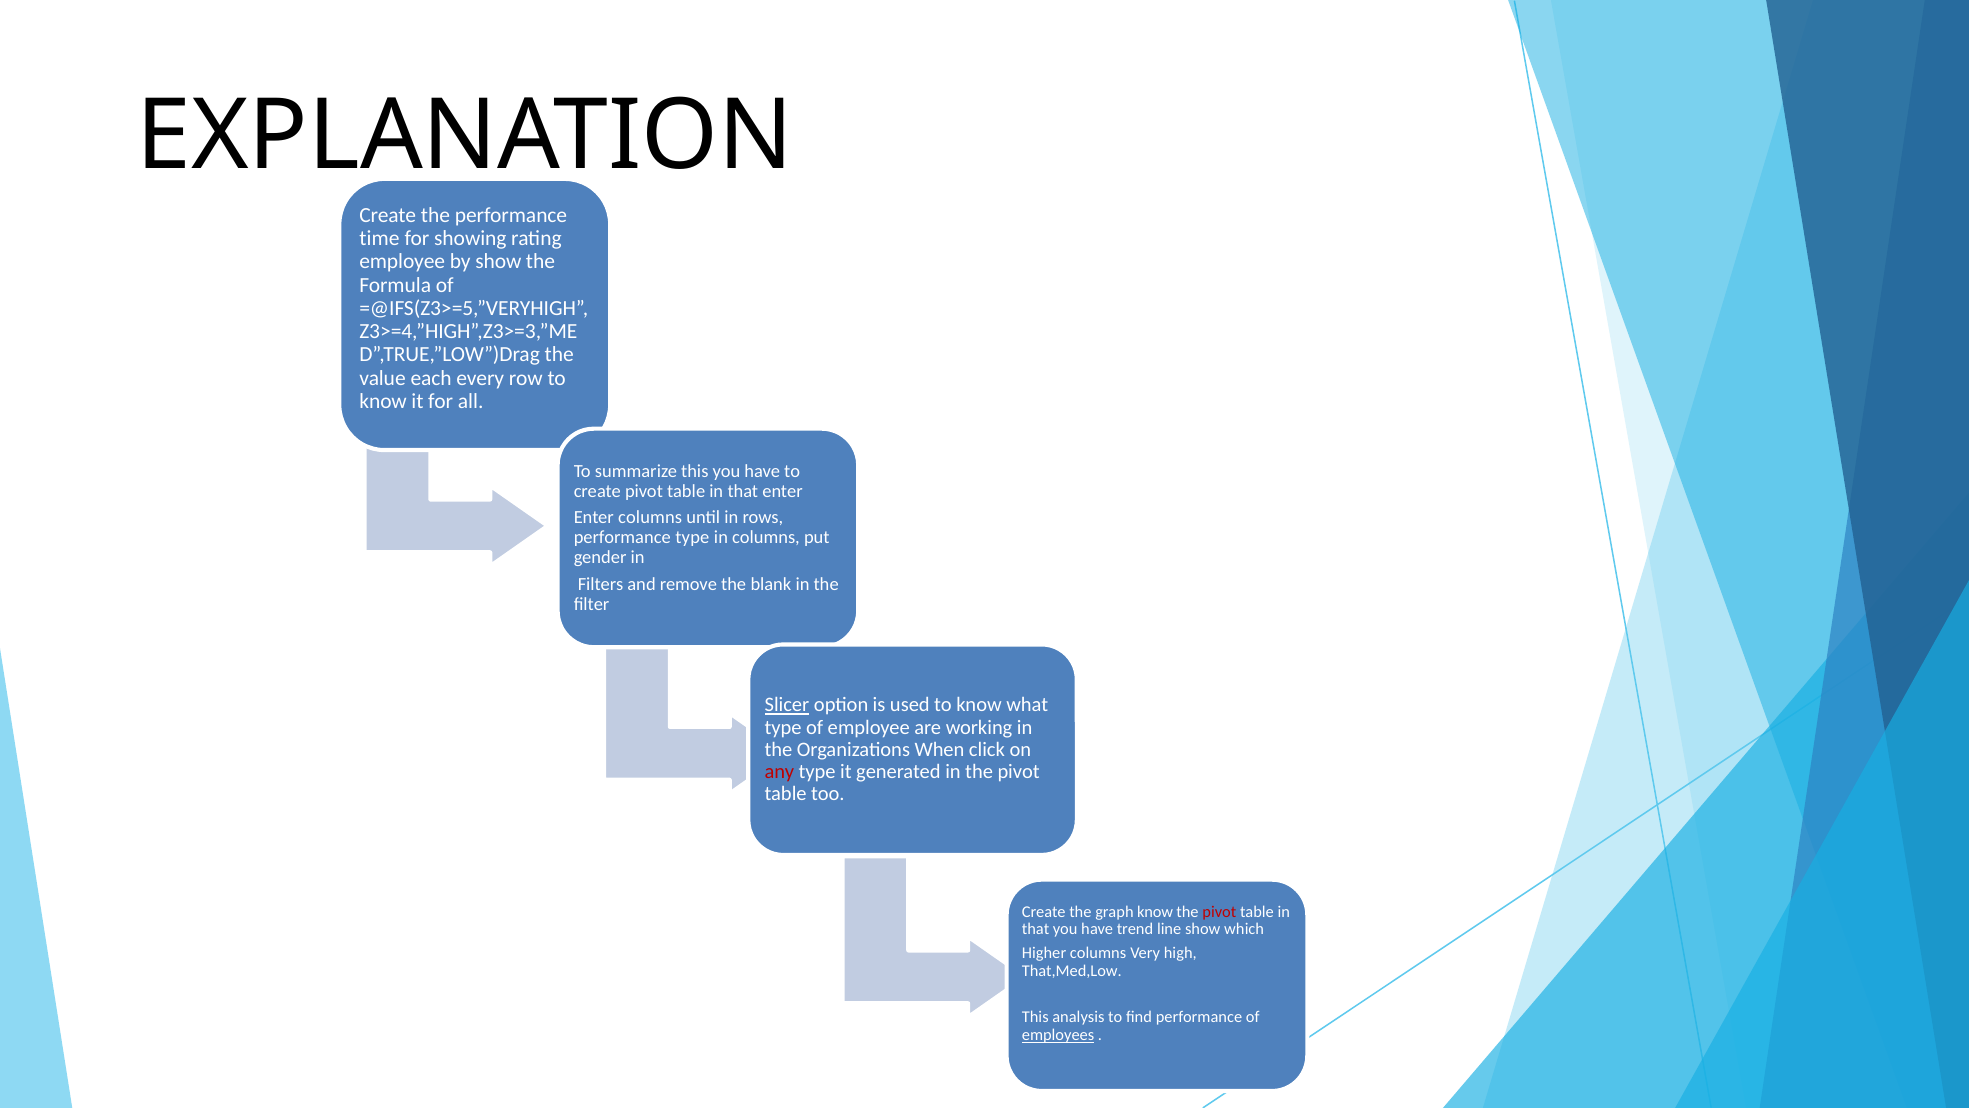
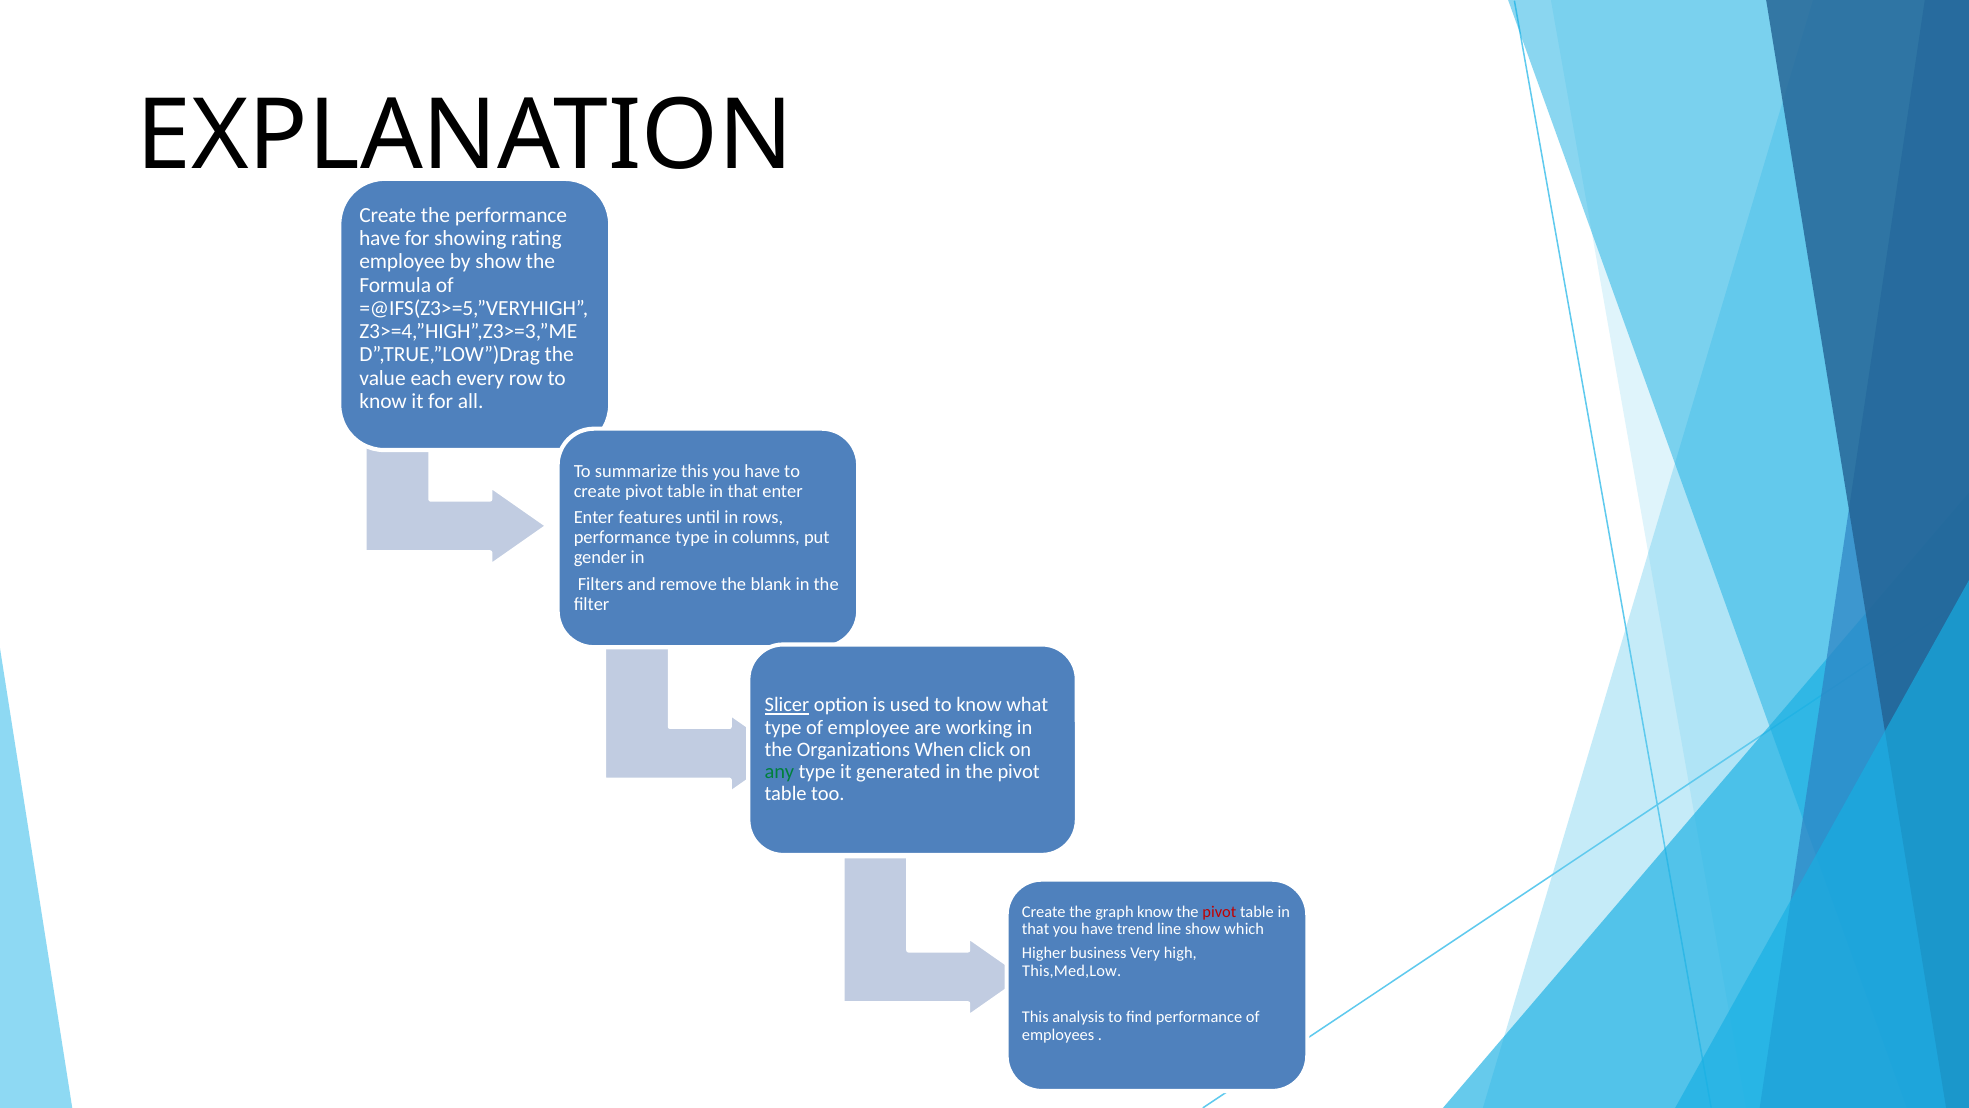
time at (380, 238): time -> have
Enter columns: columns -> features
any colour: red -> green
Higher columns: columns -> business
That,Med,Low: That,Med,Low -> This,Med,Low
employees underline: present -> none
